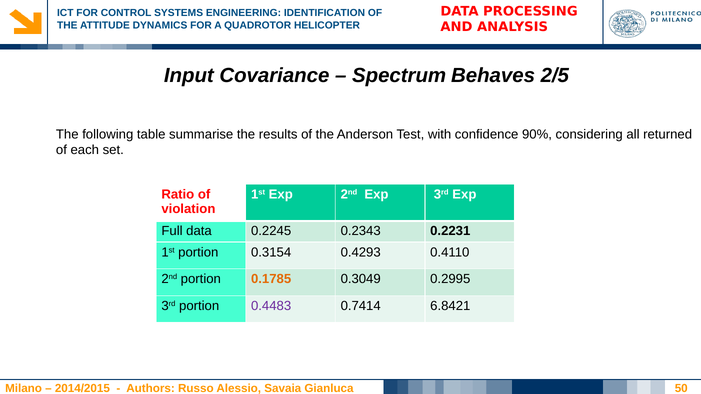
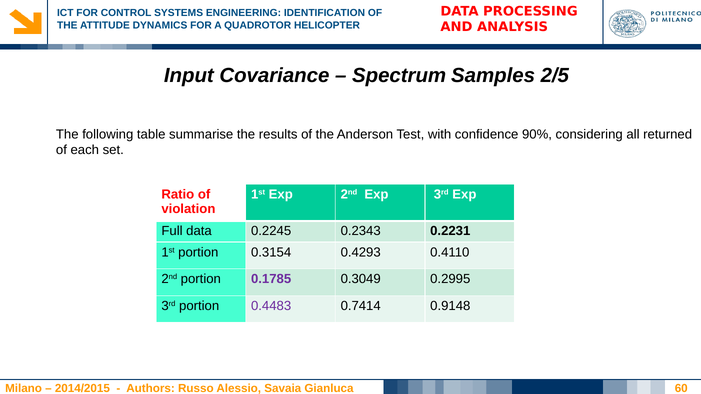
Behaves: Behaves -> Samples
0.1785 colour: orange -> purple
6.8421: 6.8421 -> 0.9148
50: 50 -> 60
